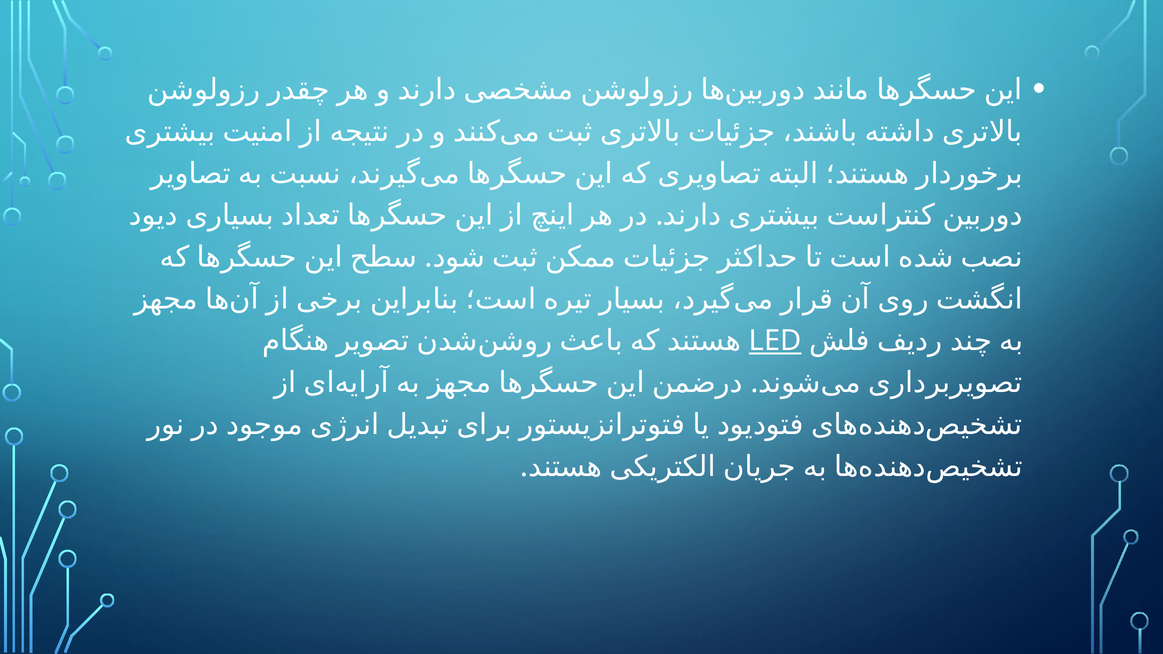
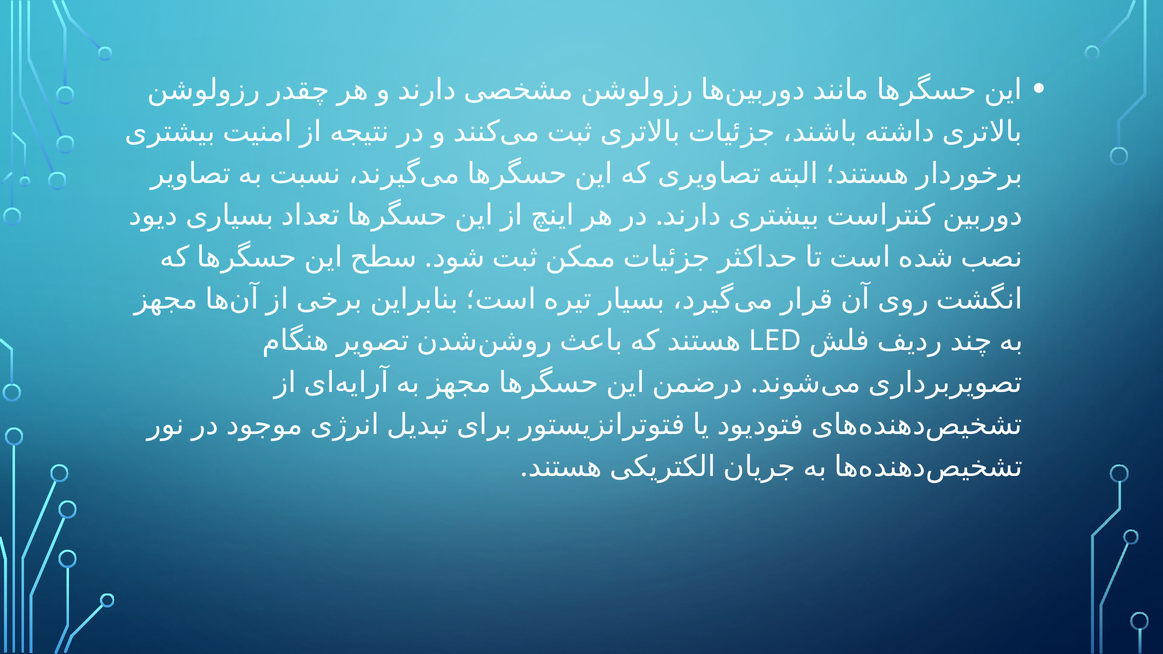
LED underline: present -> none
